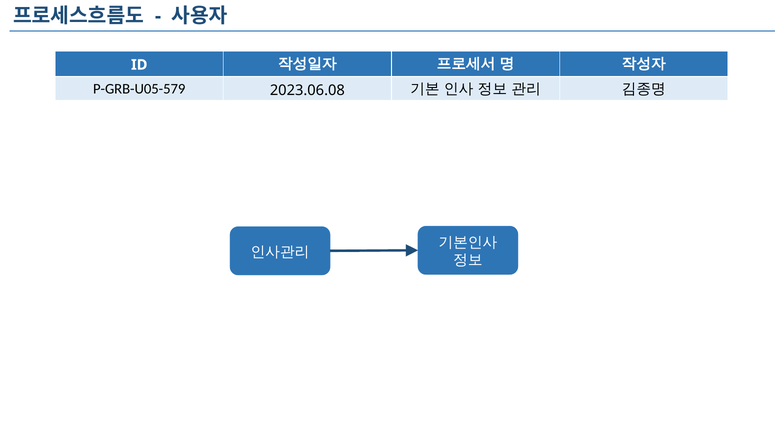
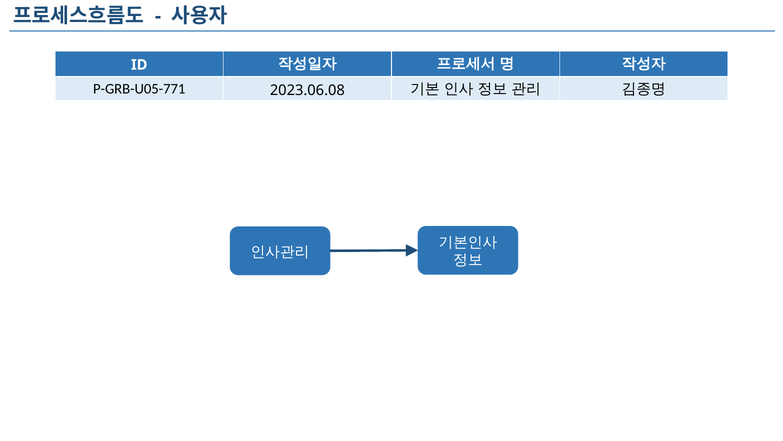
P-GRB-U05-579: P-GRB-U05-579 -> P-GRB-U05-771
